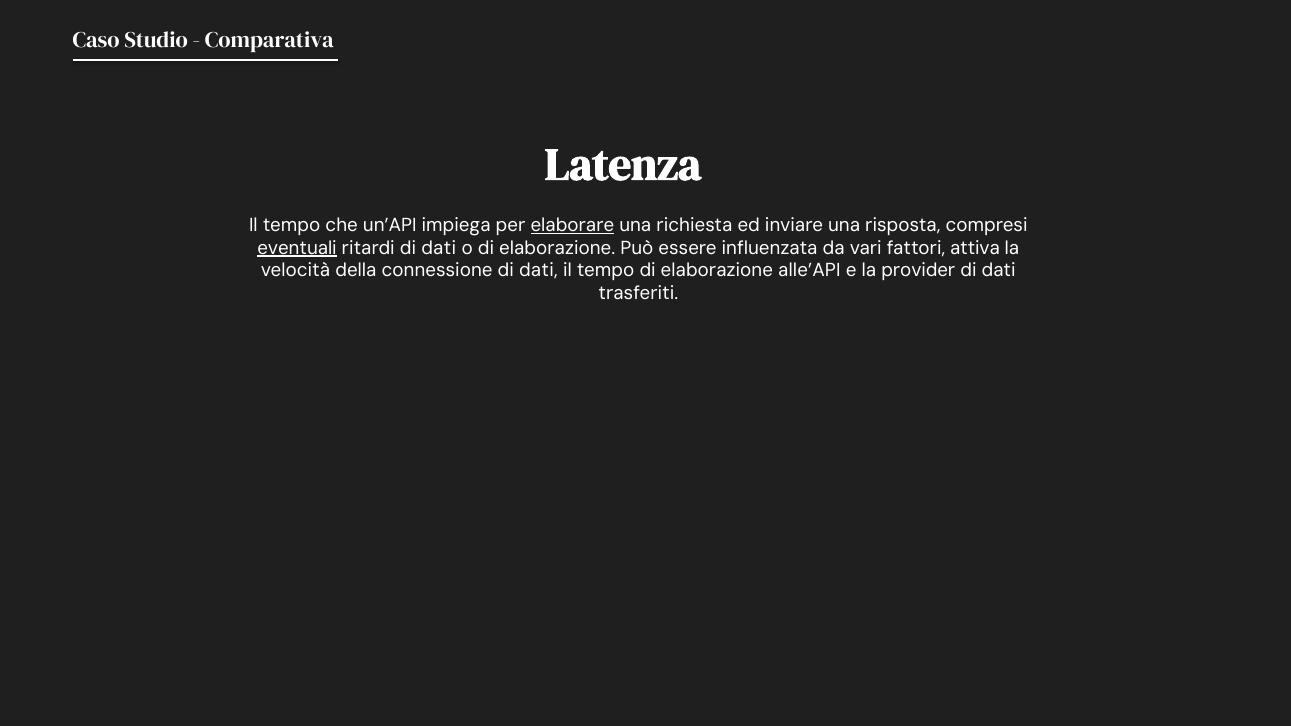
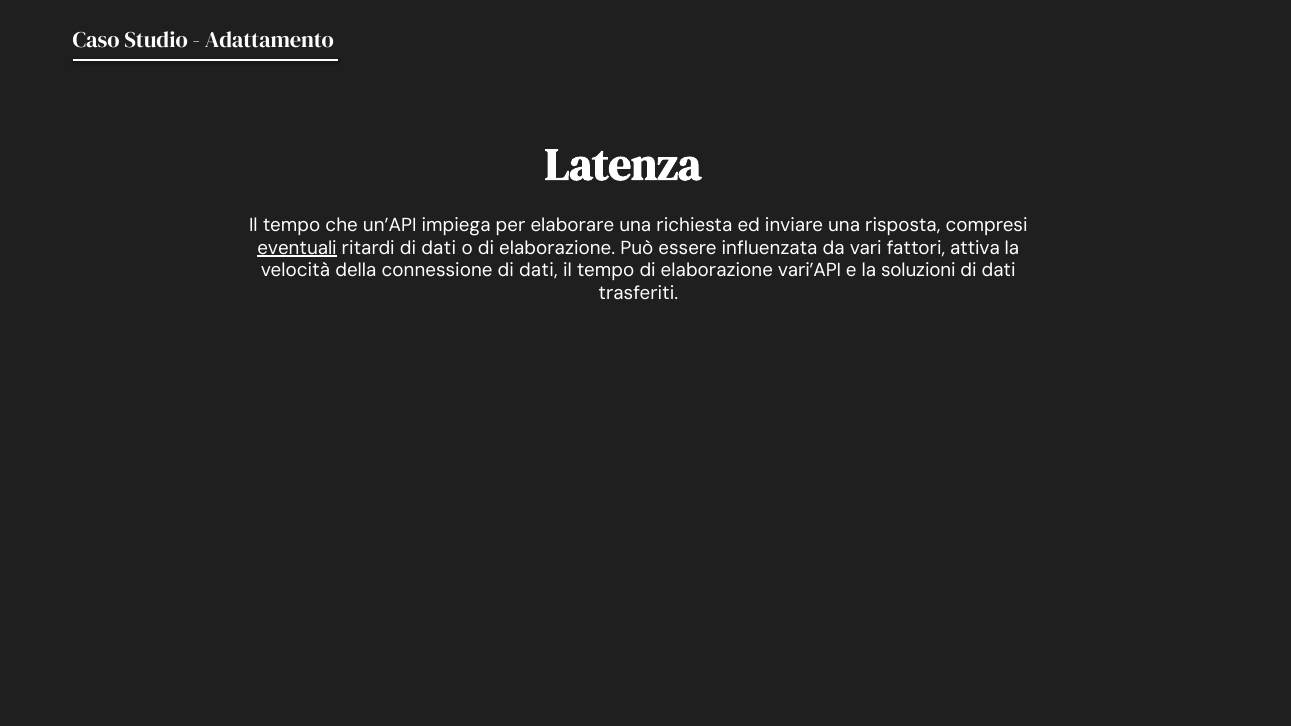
Comparativa: Comparativa -> Adattamento
elaborare underline: present -> none
alle’API: alle’API -> vari’API
provider: provider -> soluzioni
